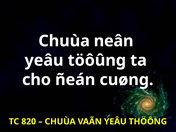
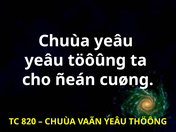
Chuùa neân: neân -> yeâu
